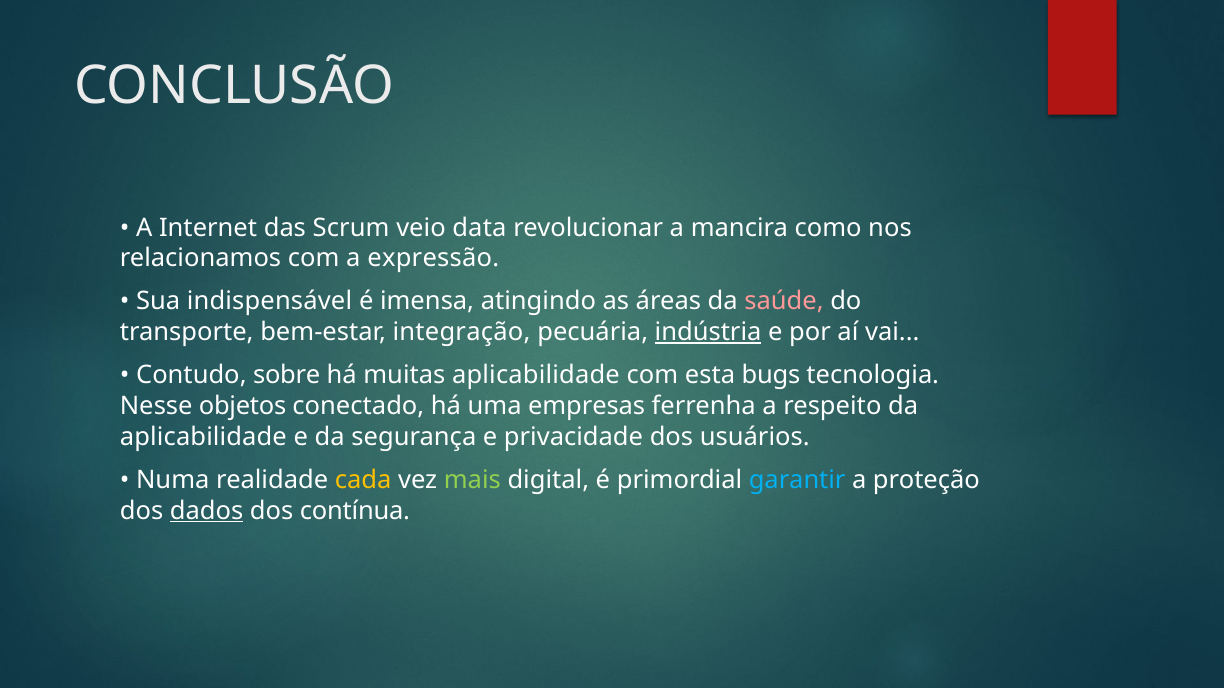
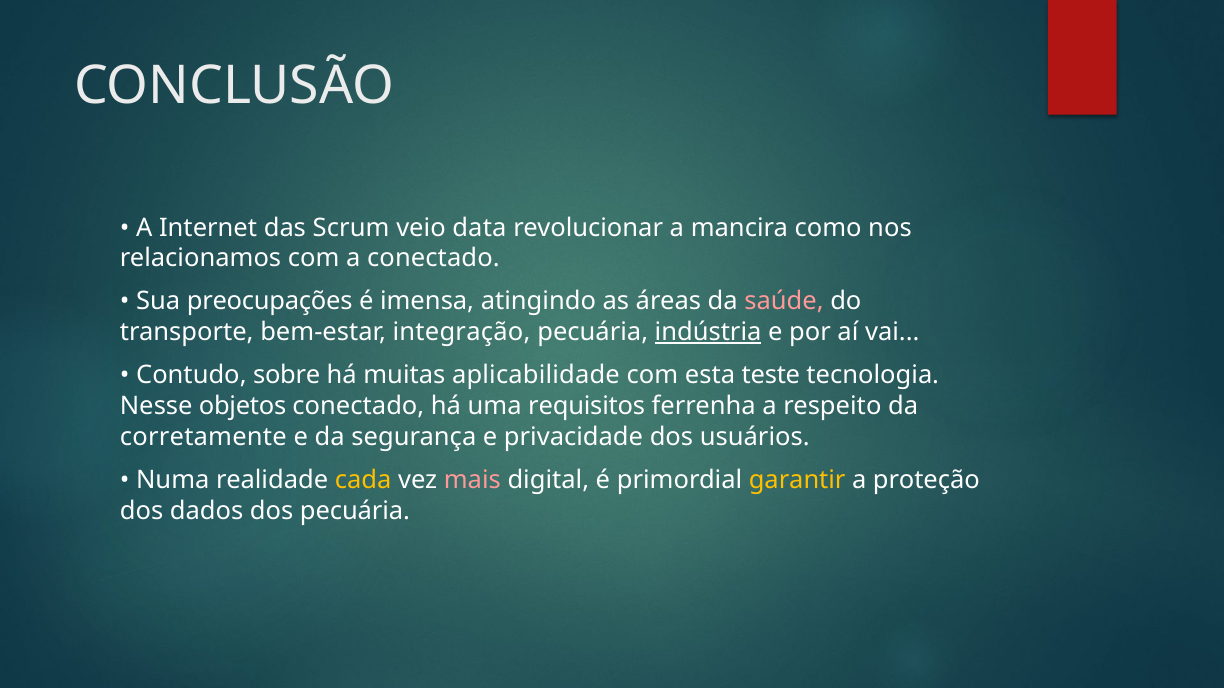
a expressão: expressão -> conectado
indispensável: indispensável -> preocupações
bugs: bugs -> teste
empresas: empresas -> requisitos
aplicabilidade at (203, 437): aplicabilidade -> corretamente
mais colour: light green -> pink
garantir colour: light blue -> yellow
dados underline: present -> none
dos contínua: contínua -> pecuária
